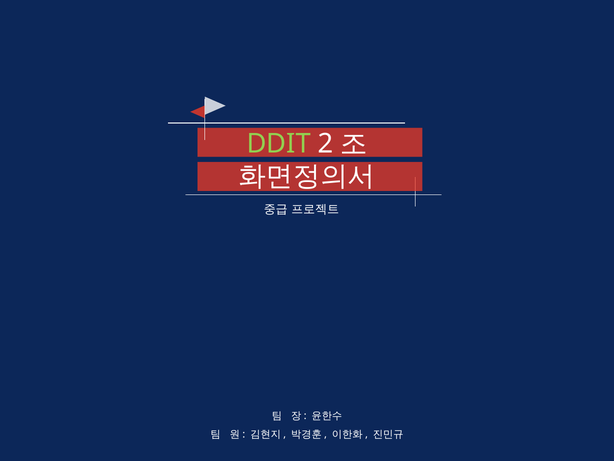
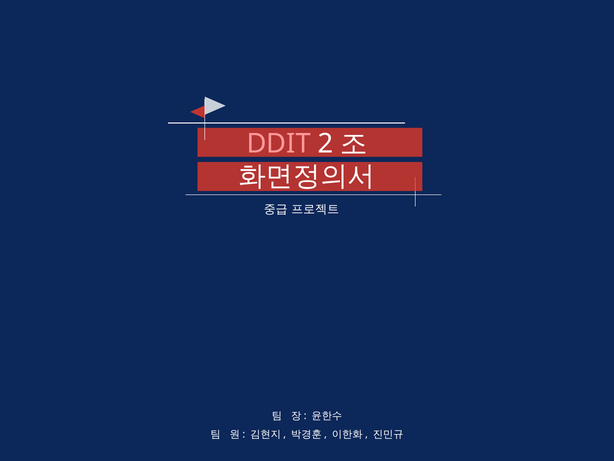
DDIT colour: light green -> pink
